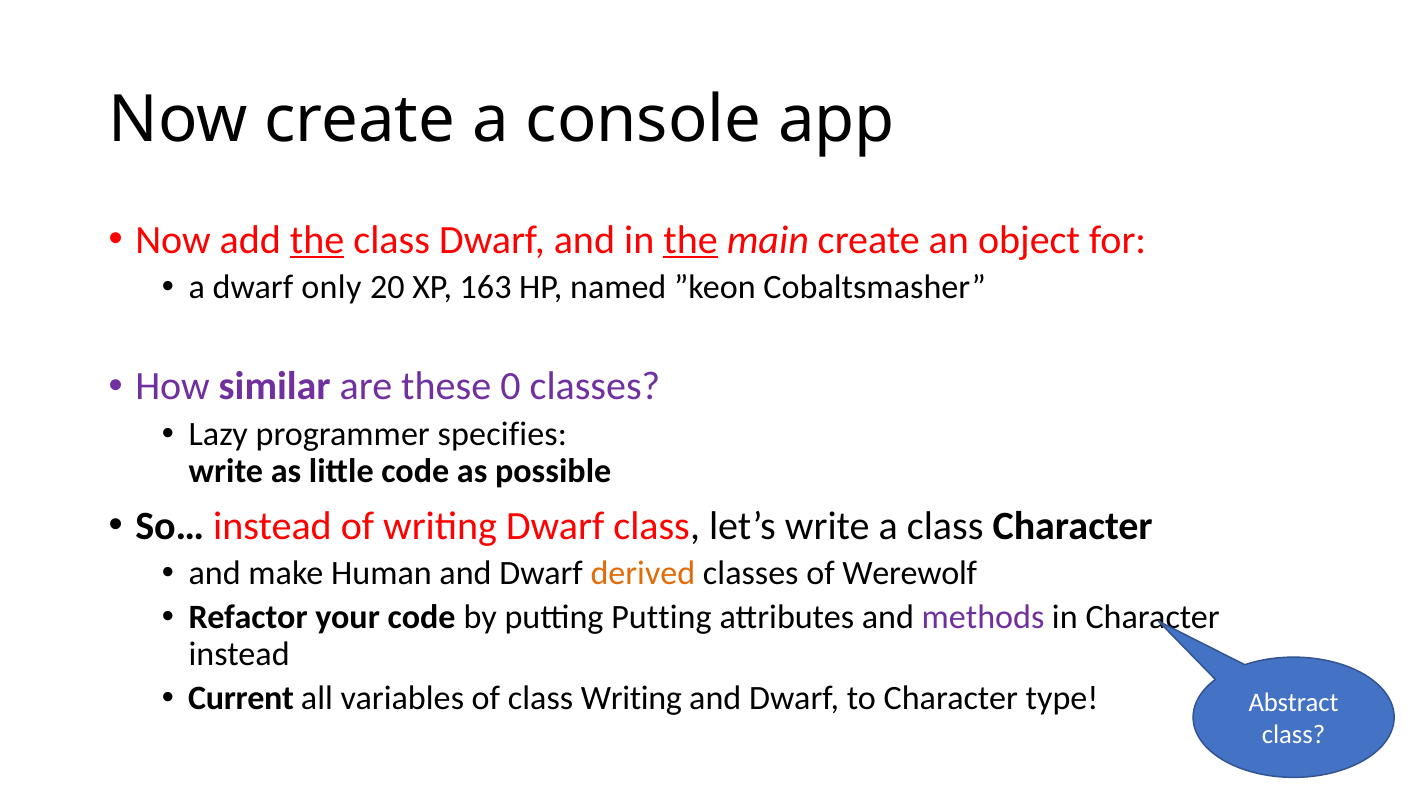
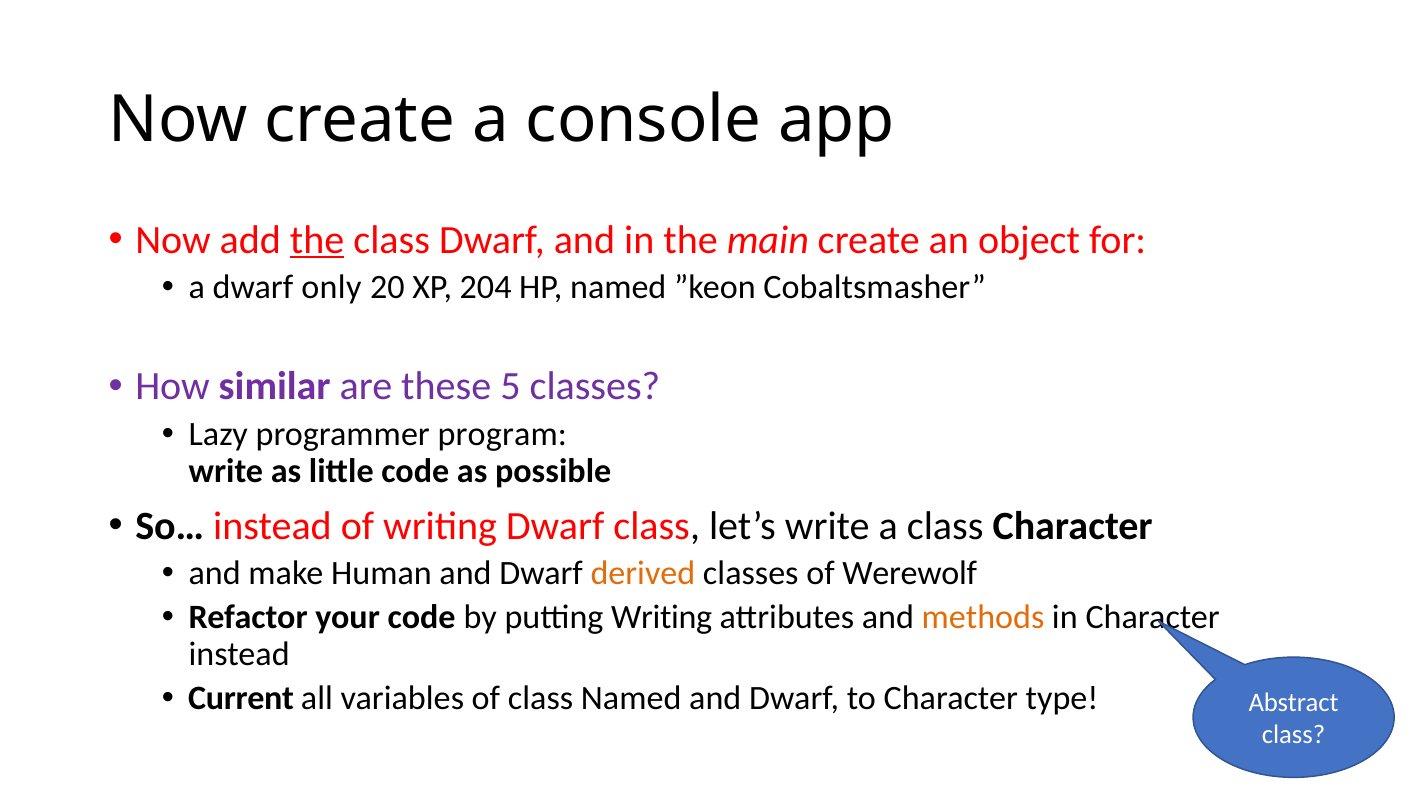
the at (691, 240) underline: present -> none
163: 163 -> 204
0: 0 -> 5
specifies: specifies -> program
putting Putting: Putting -> Writing
methods colour: purple -> orange
class Writing: Writing -> Named
